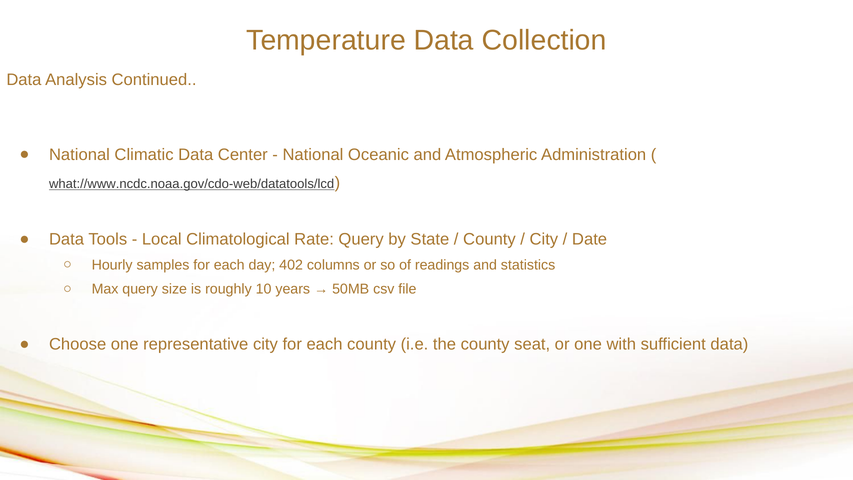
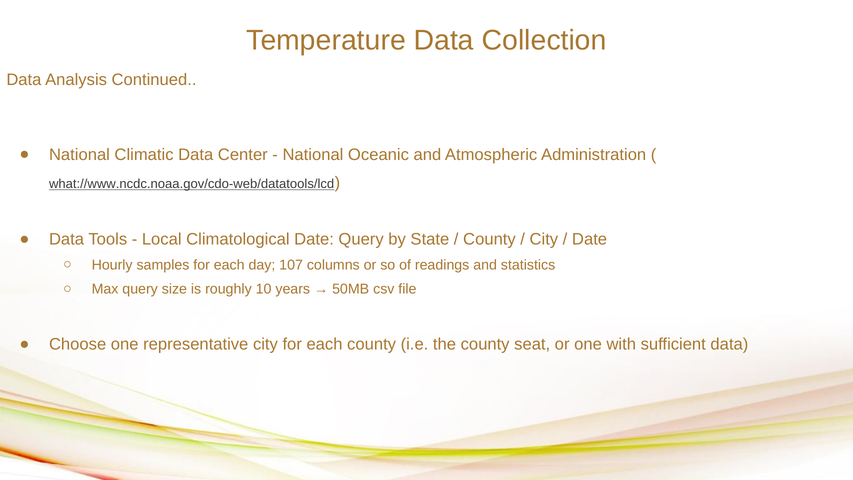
Climatological Rate: Rate -> Date
402: 402 -> 107
